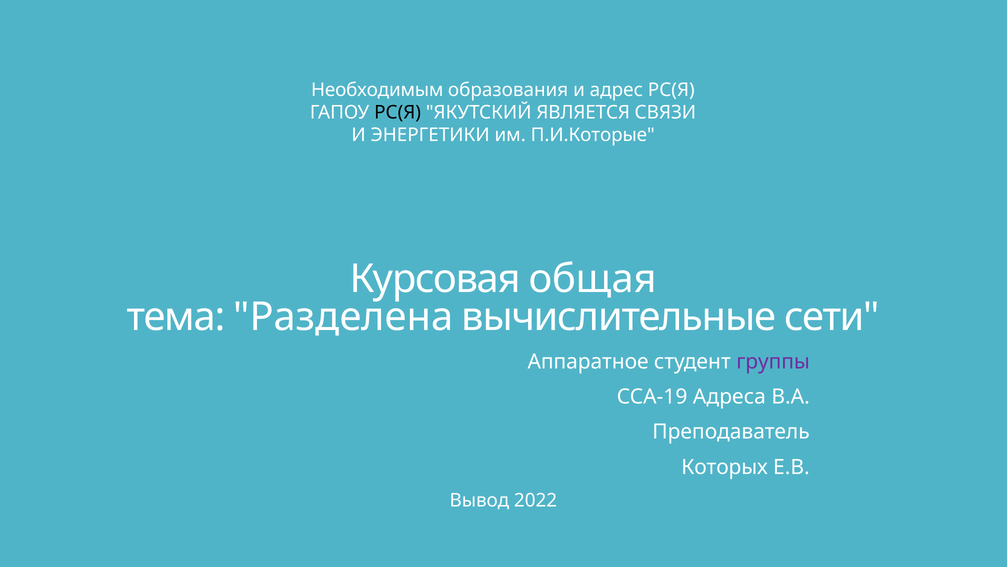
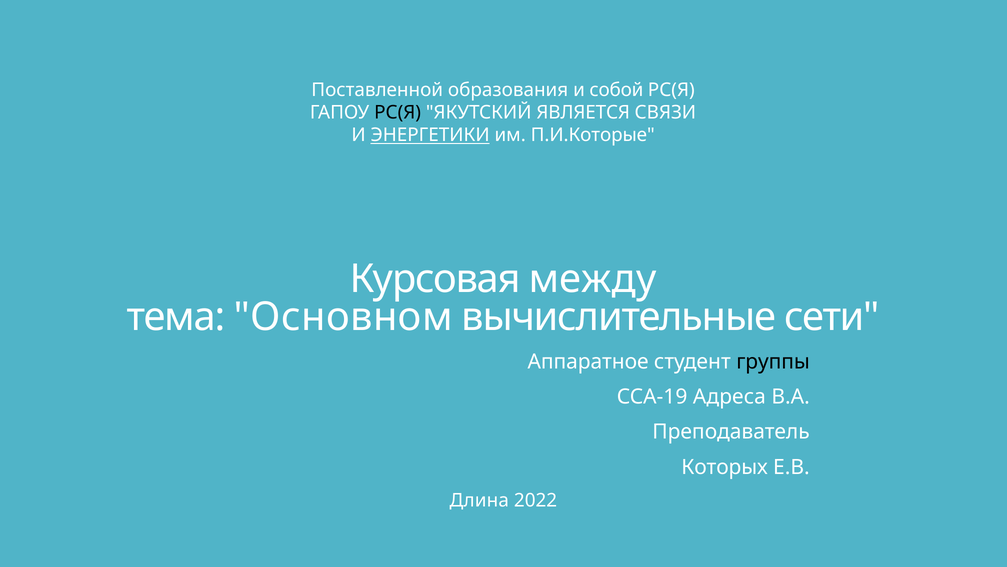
Необходимым: Необходимым -> Поставленной
адрес: адрес -> собой
ЭНЕРГЕТИКИ underline: none -> present
общая: общая -> между
Разделена: Разделена -> Основном
группы colour: purple -> black
Вывод: Вывод -> Длина
